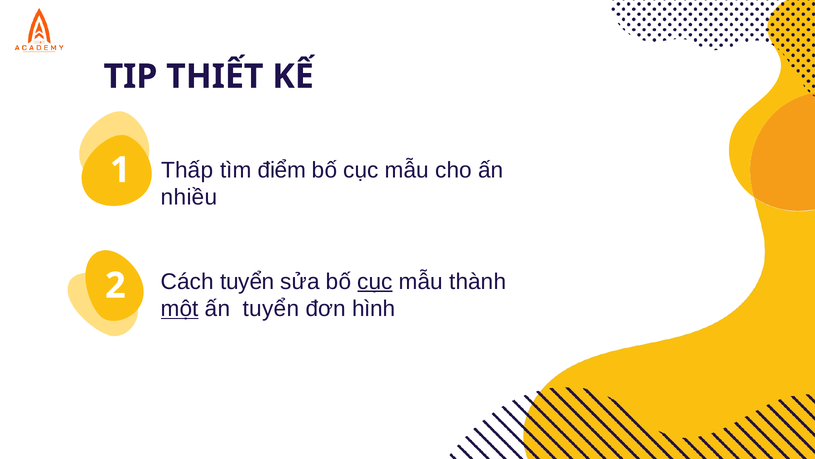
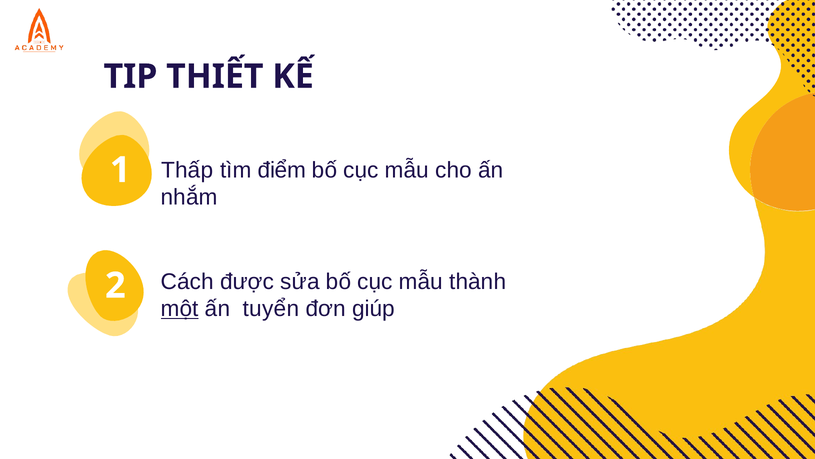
nhiều: nhiều -> nhắm
Cách tuyển: tuyển -> được
cục at (375, 281) underline: present -> none
hình: hình -> giúp
